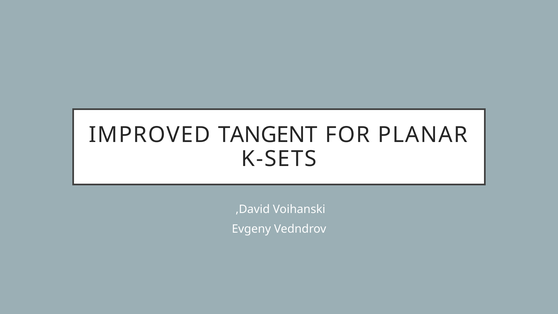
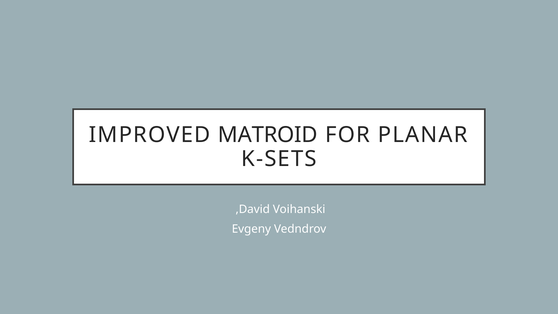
TANGENT: TANGENT -> MATROID
